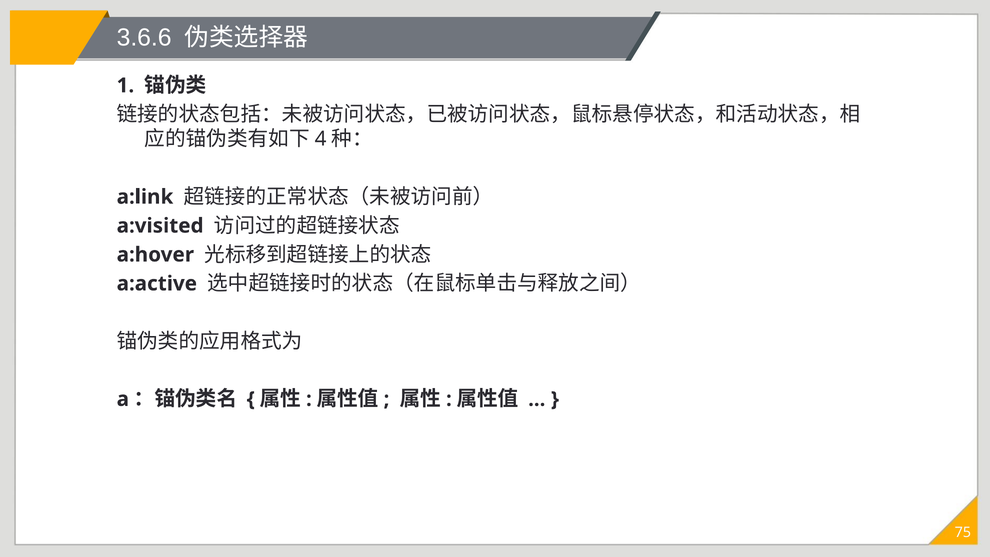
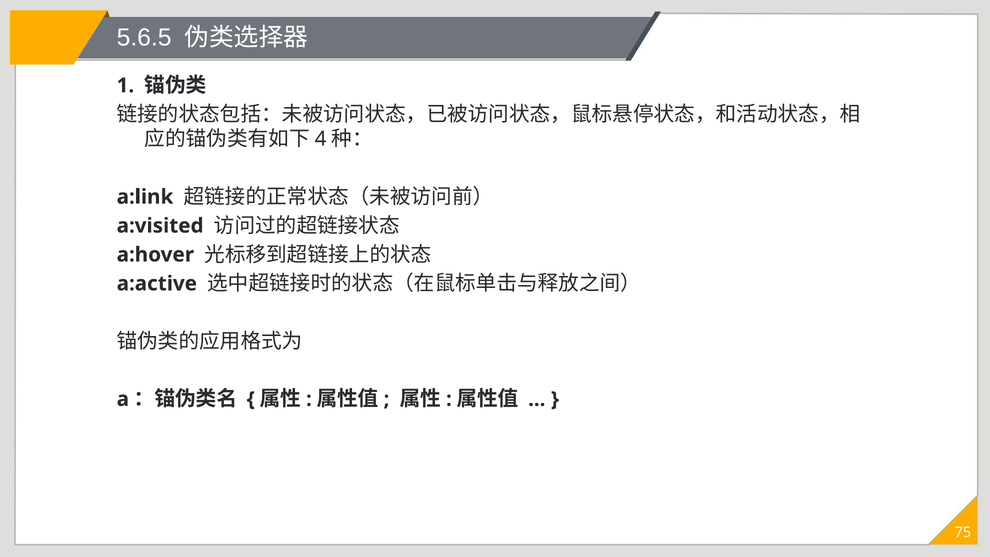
3.6.6: 3.6.6 -> 5.6.5
